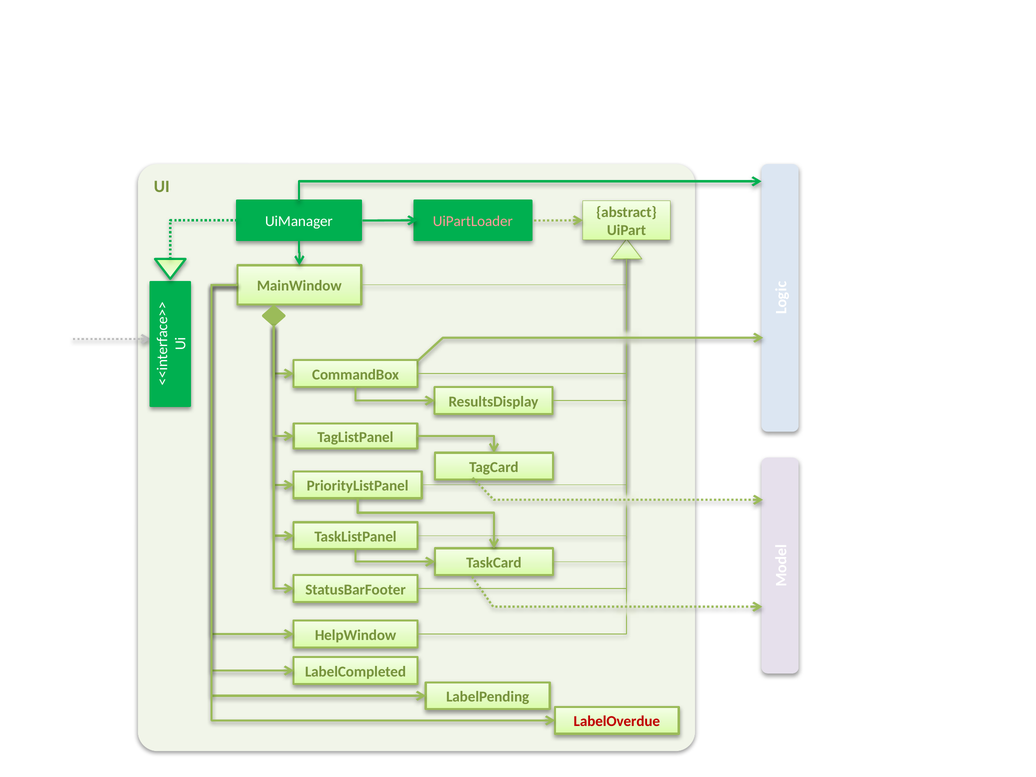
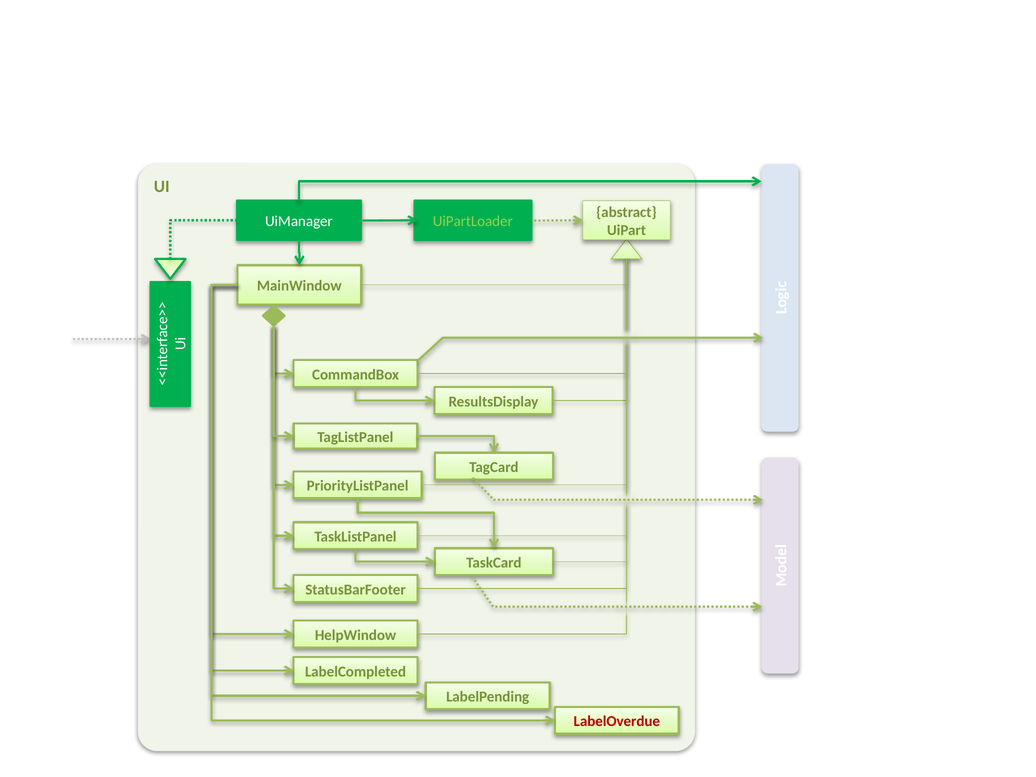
UiPartLoader colour: pink -> light green
